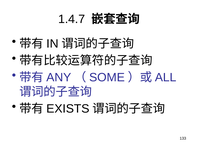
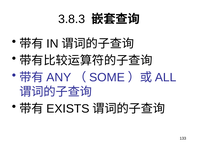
1.4.7: 1.4.7 -> 3.8.3
